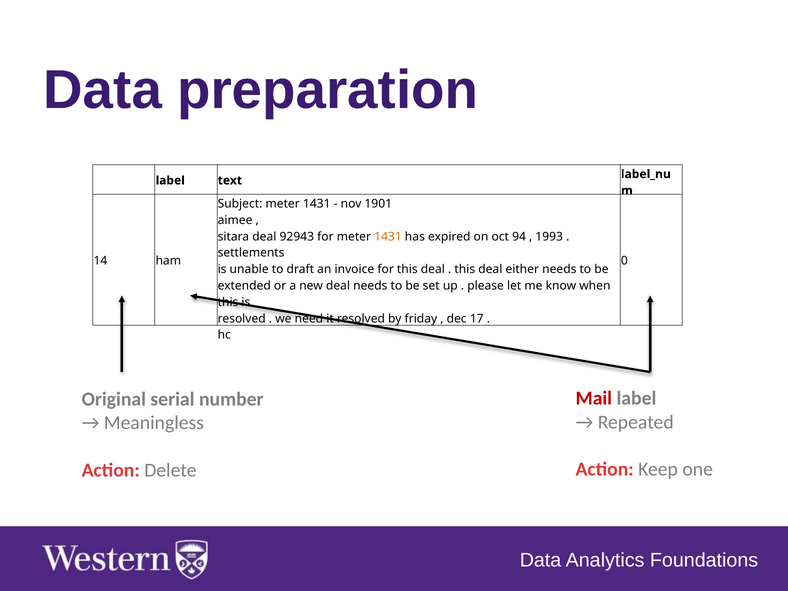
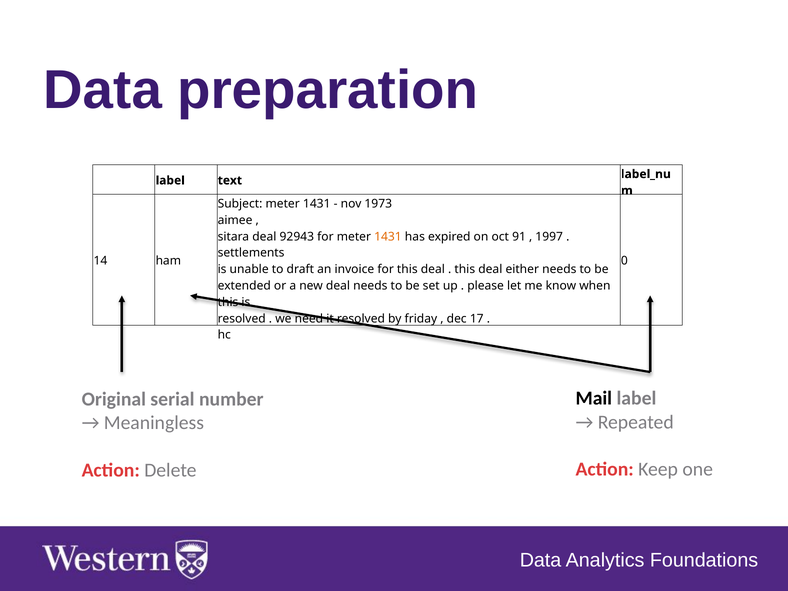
1901: 1901 -> 1973
94: 94 -> 91
1993: 1993 -> 1997
Mail colour: red -> black
